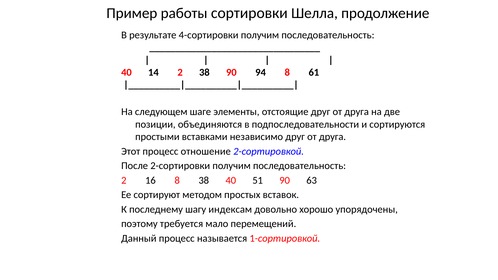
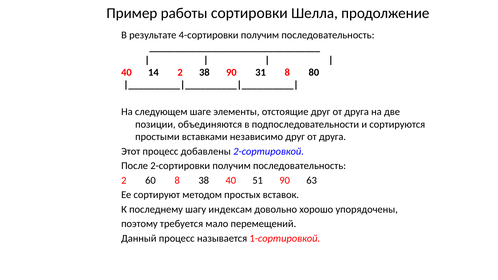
94: 94 -> 31
61: 61 -> 80
отношение: отношение -> добавлены
16: 16 -> 60
